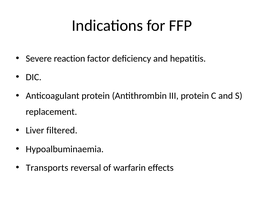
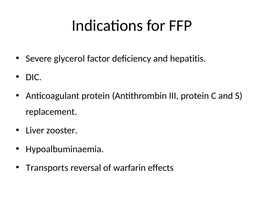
reaction: reaction -> glycerol
filtered: filtered -> zooster
